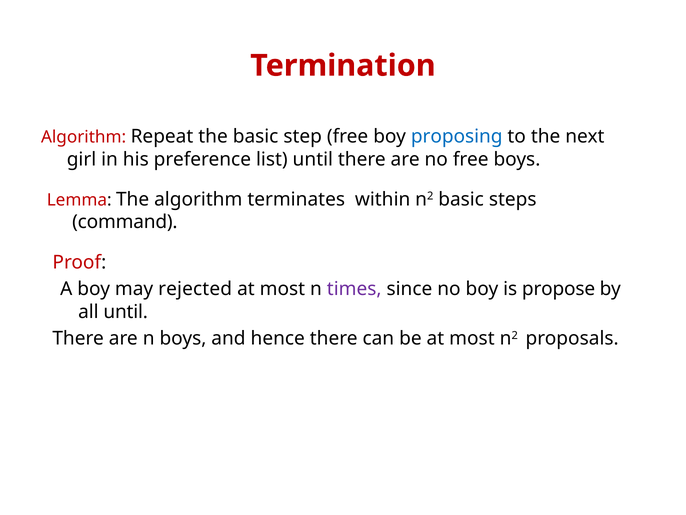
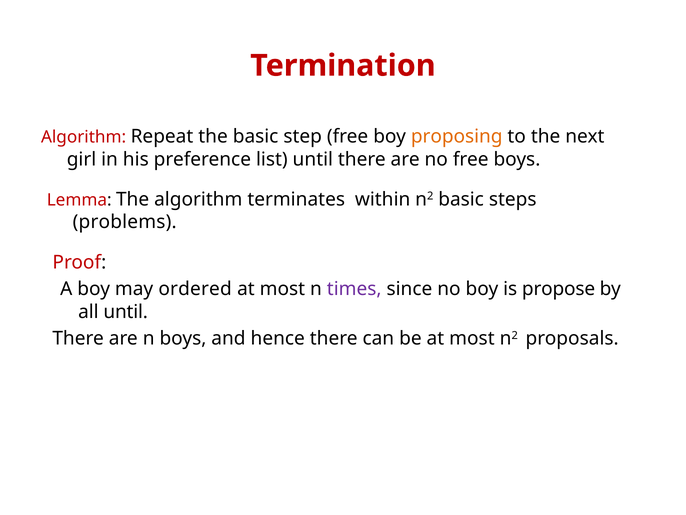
proposing colour: blue -> orange
command: command -> problems
rejected: rejected -> ordered
